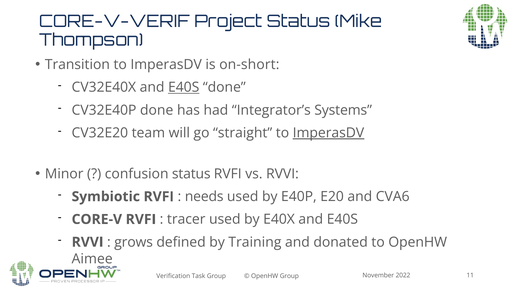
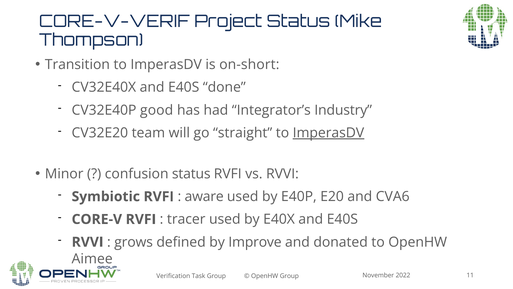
E40S at (184, 87) underline: present -> none
CV32E40P done: done -> good
Systems: Systems -> Industry
needs: needs -> aware
Training: Training -> Improve
